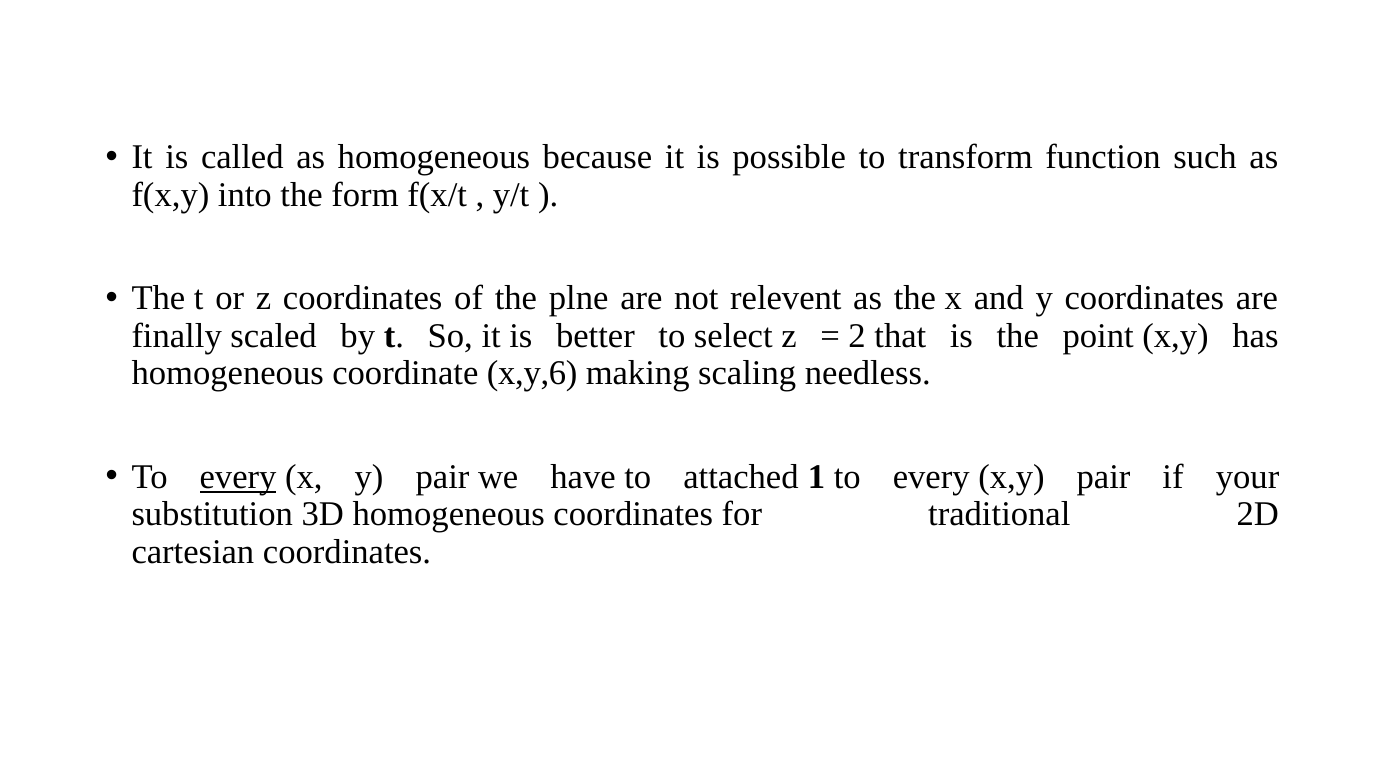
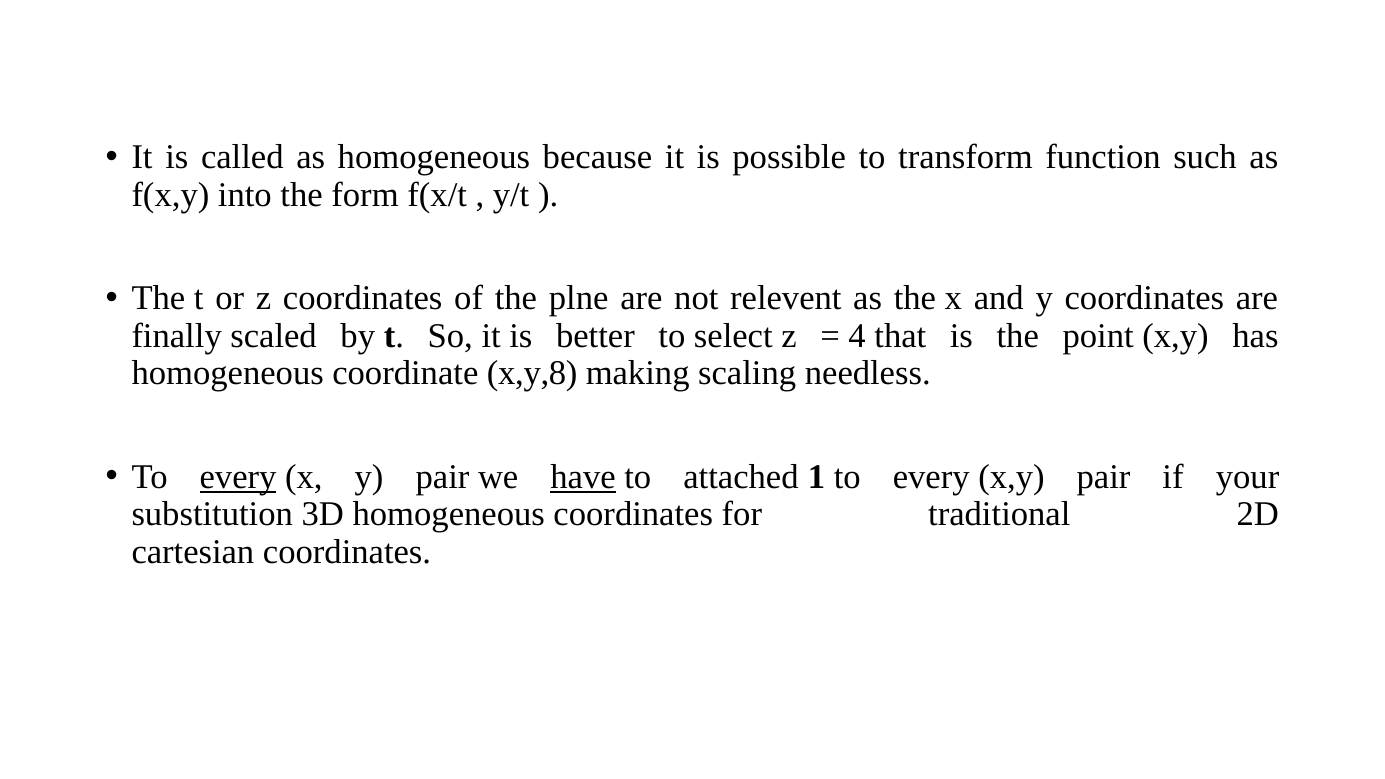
2: 2 -> 4
x,y,6: x,y,6 -> x,y,8
have underline: none -> present
